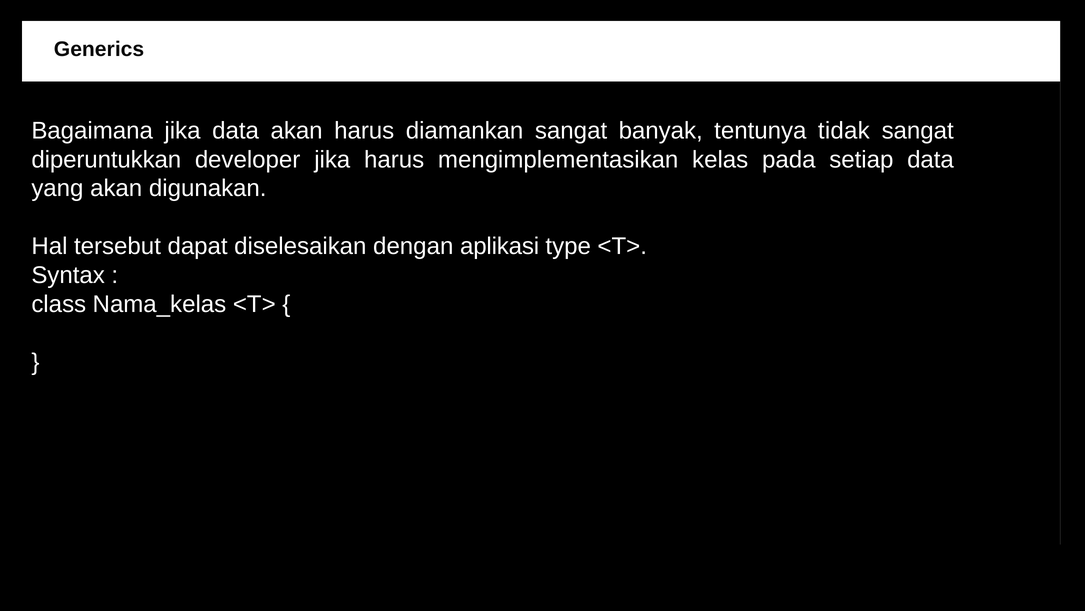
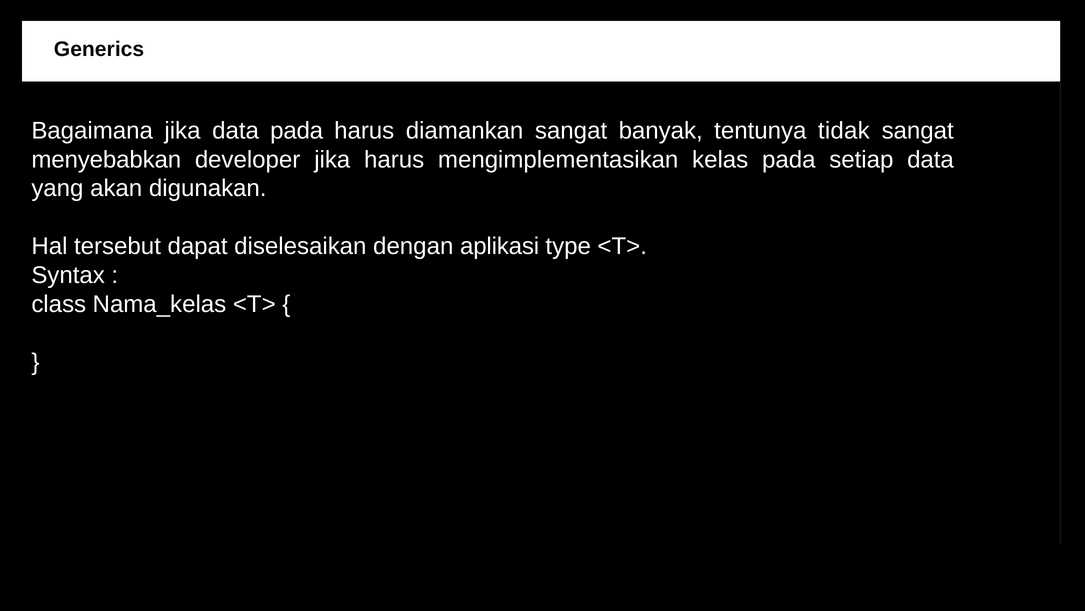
data akan: akan -> pada
diperuntukkan: diperuntukkan -> menyebabkan
